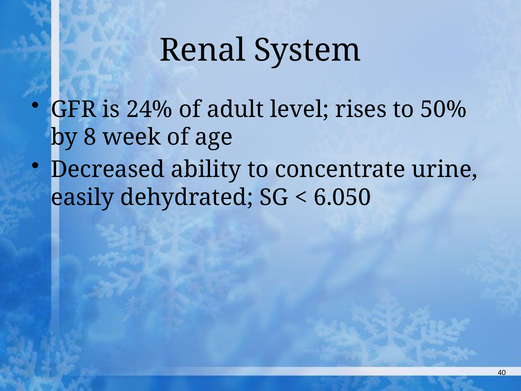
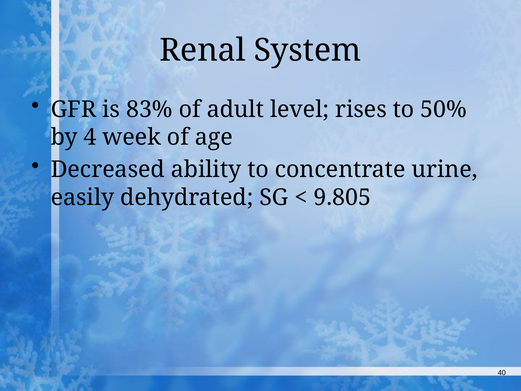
24%: 24% -> 83%
8: 8 -> 4
6.050: 6.050 -> 9.805
